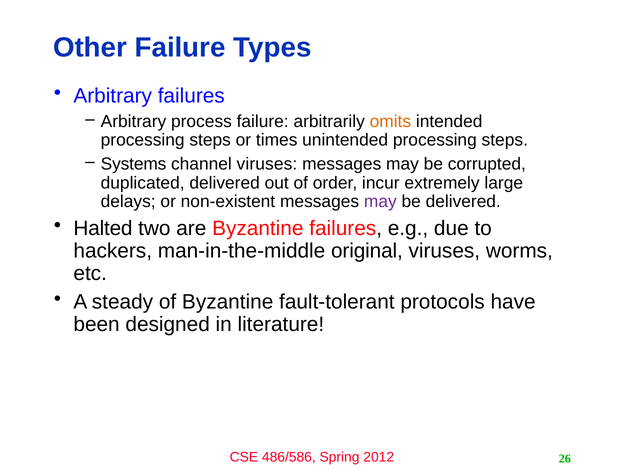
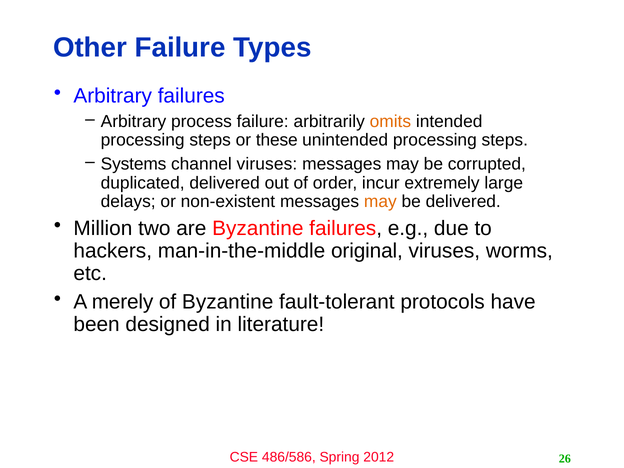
times: times -> these
may at (380, 202) colour: purple -> orange
Halted: Halted -> Million
steady: steady -> merely
